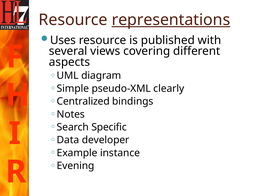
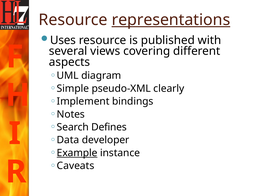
Centralized: Centralized -> Implement
Specific: Specific -> Defines
Example underline: none -> present
Evening: Evening -> Caveats
